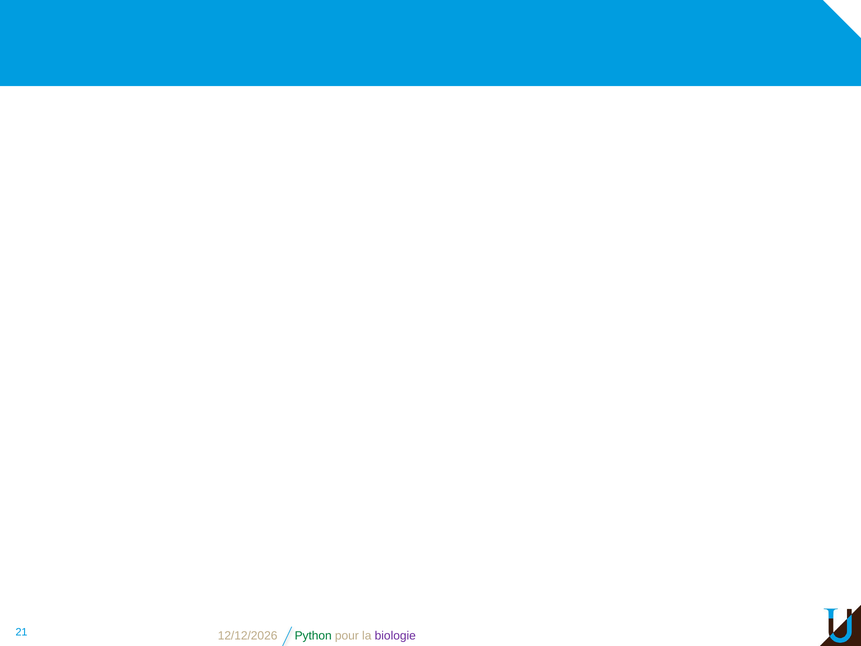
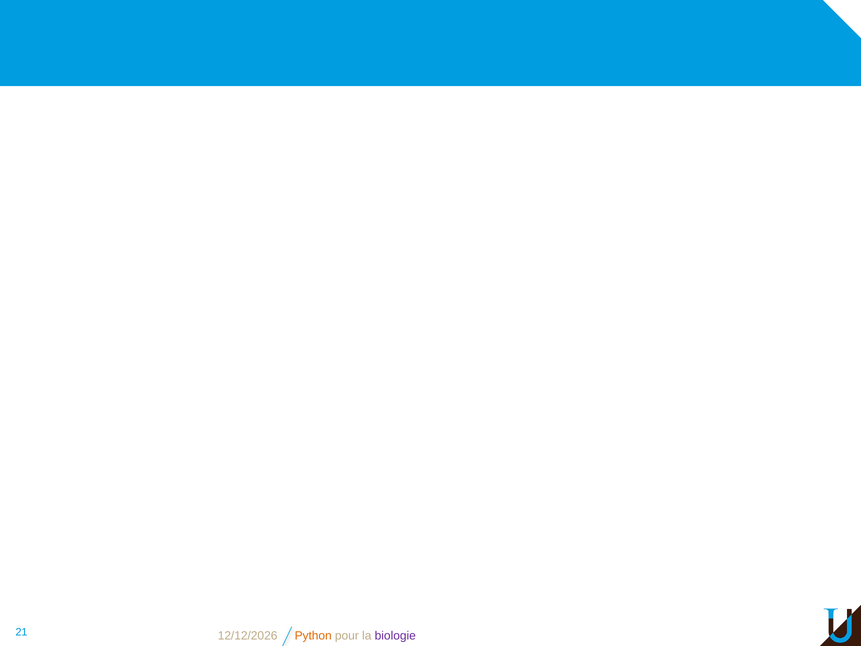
Python colour: green -> orange
